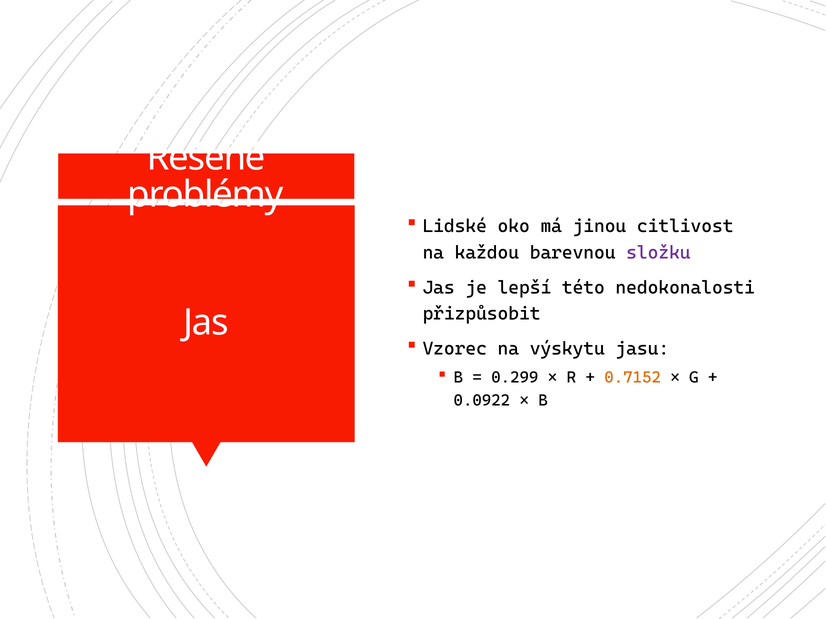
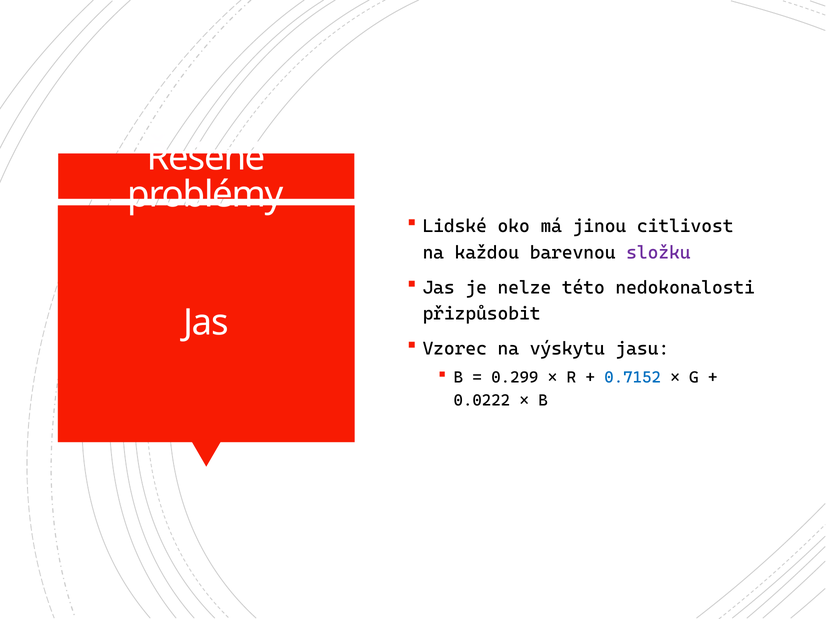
lepší: lepší -> nelze
0.7152 colour: orange -> blue
0.0922: 0.0922 -> 0.0222
